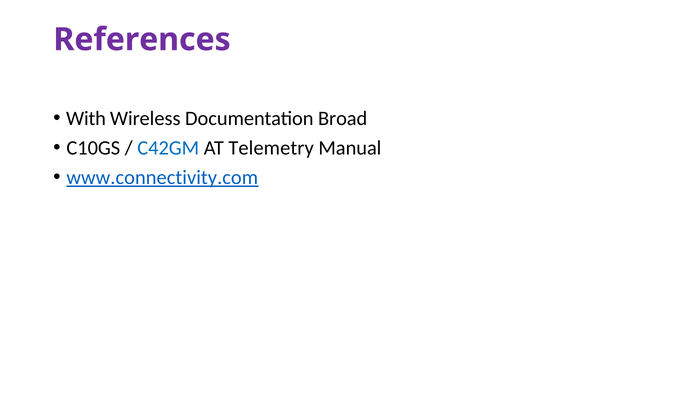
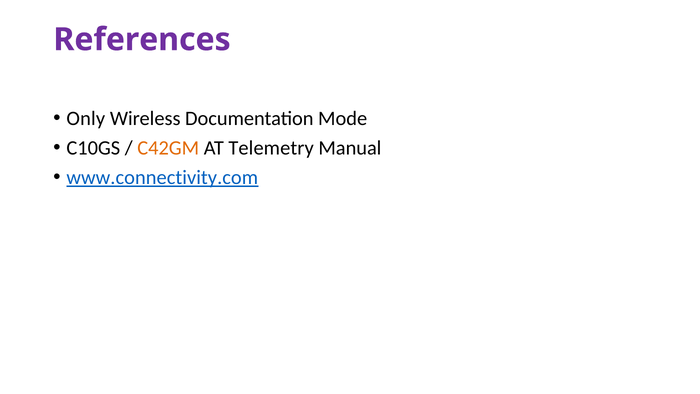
With: With -> Only
Broad: Broad -> Mode
C42GM colour: blue -> orange
